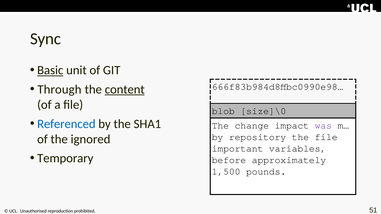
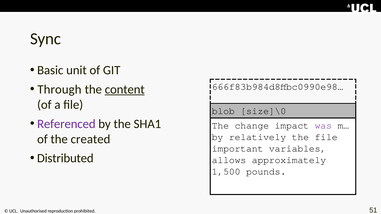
Basic underline: present -> none
Referenced colour: blue -> purple
repository: repository -> relatively
ignored: ignored -> created
Temporary: Temporary -> Distributed
before: before -> allows
